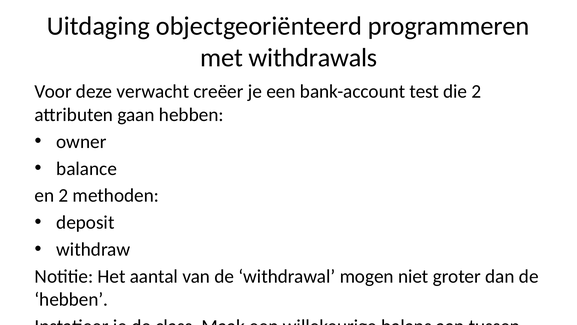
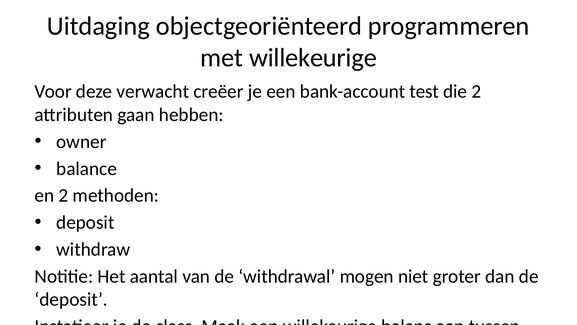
met withdrawals: withdrawals -> willekeurige
hebben at (71, 299): hebben -> deposit
